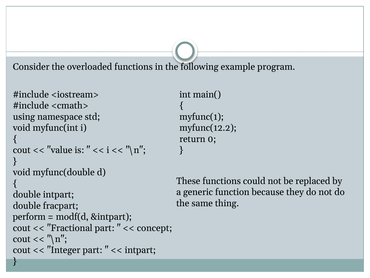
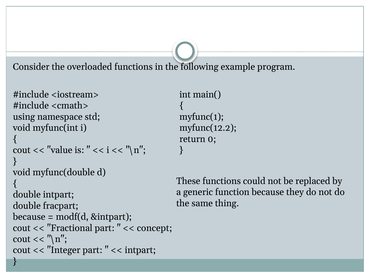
perform at (29, 216): perform -> because
